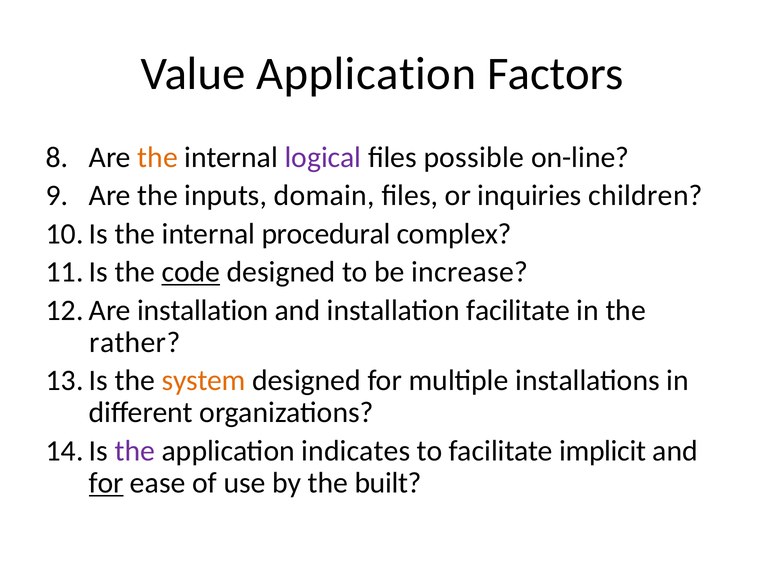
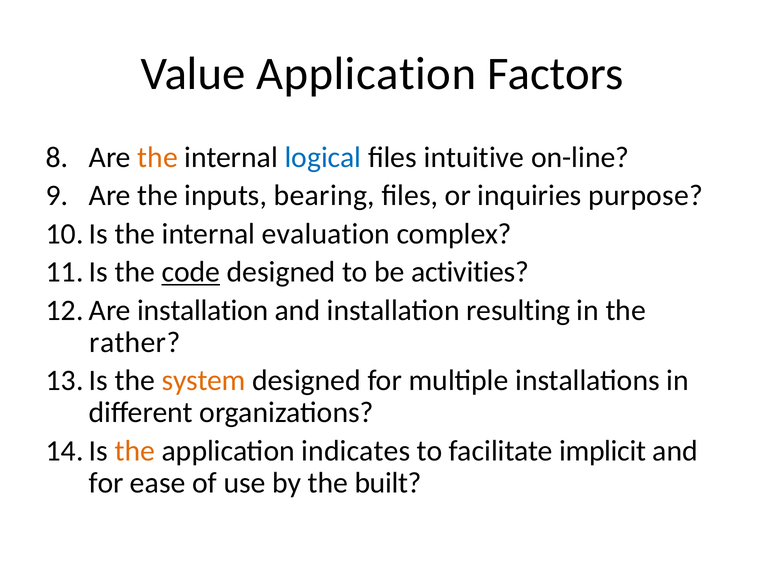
logical colour: purple -> blue
possible: possible -> intuitive
domain: domain -> bearing
children: children -> purpose
procedural: procedural -> evaluation
increase: increase -> activities
installation facilitate: facilitate -> resulting
the at (135, 451) colour: purple -> orange
for at (106, 484) underline: present -> none
